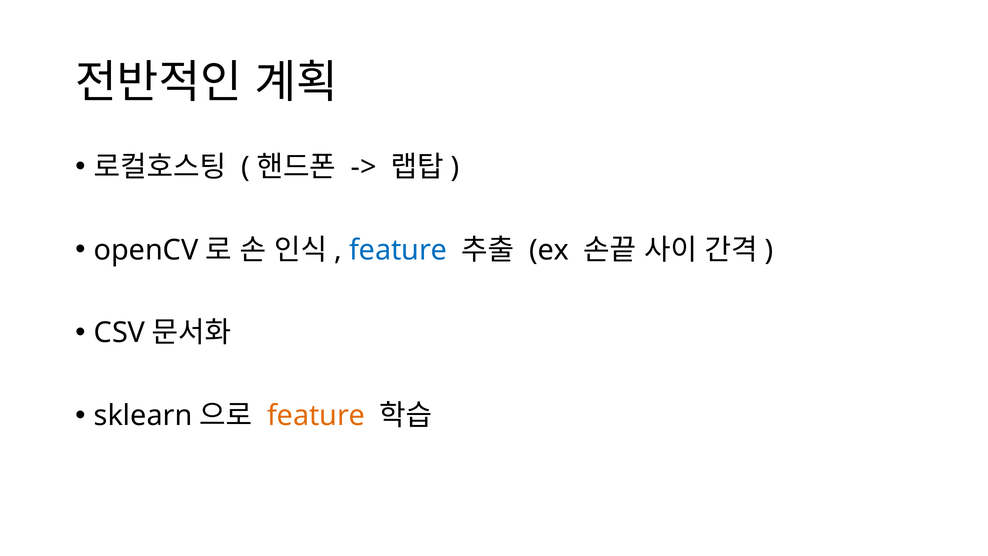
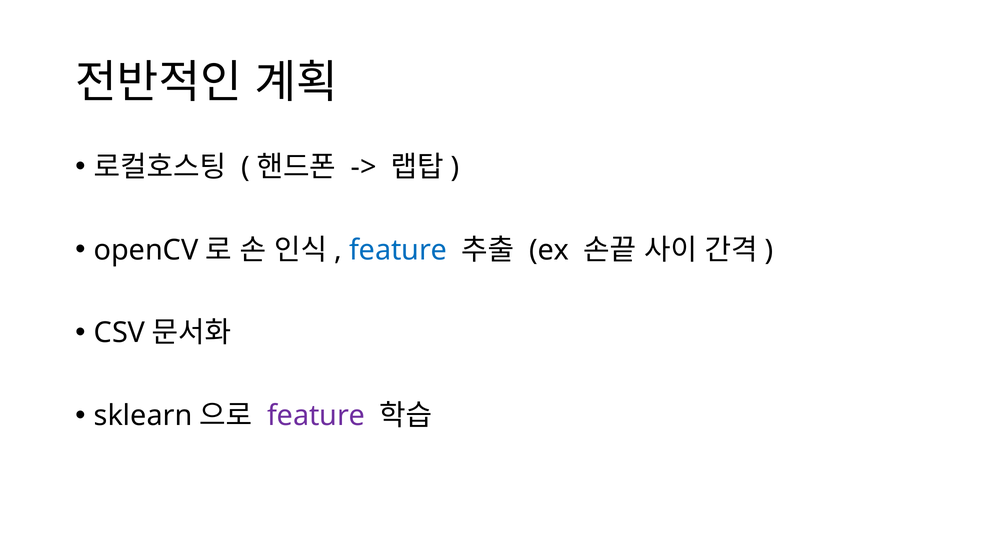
feature at (316, 416) colour: orange -> purple
